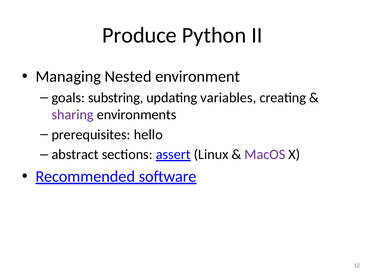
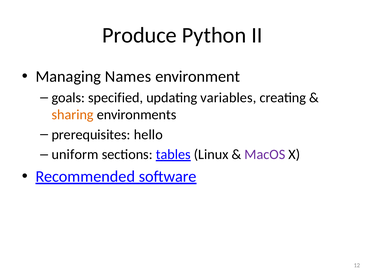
Nested: Nested -> Names
substring: substring -> specified
sharing colour: purple -> orange
abstract: abstract -> uniform
assert: assert -> tables
